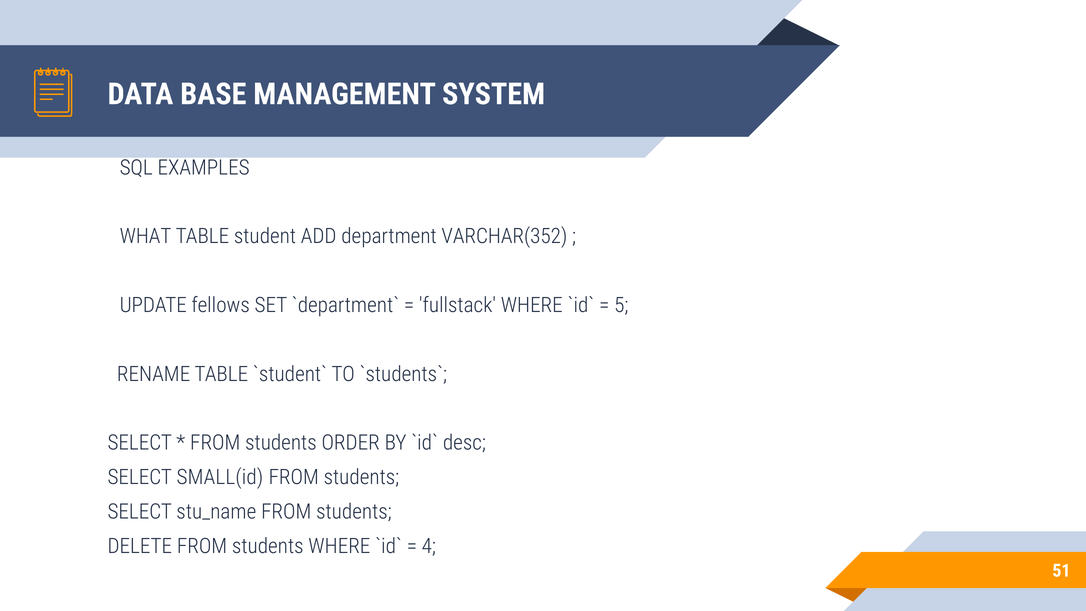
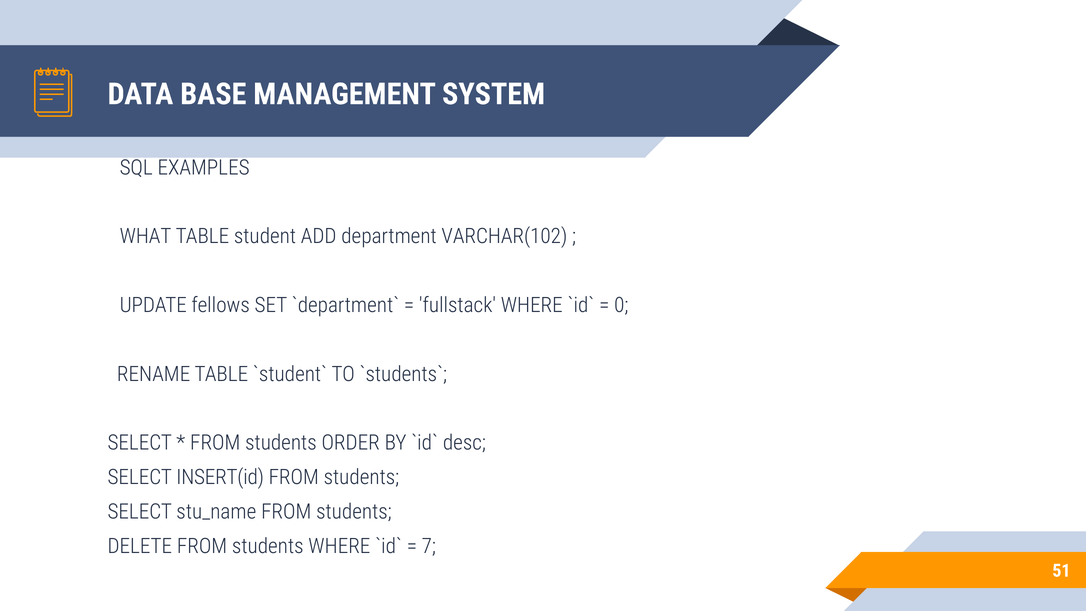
VARCHAR(352: VARCHAR(352 -> VARCHAR(102
5: 5 -> 0
SMALL(id: SMALL(id -> INSERT(id
4: 4 -> 7
